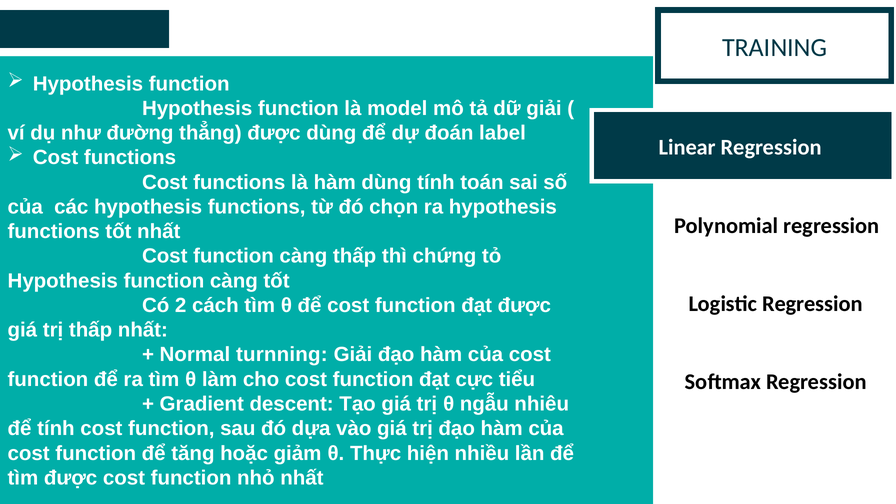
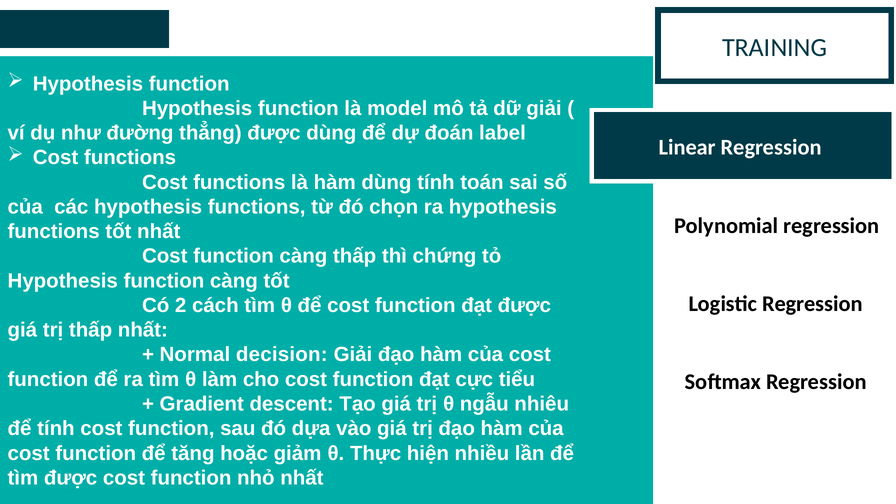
turnning: turnning -> decision
